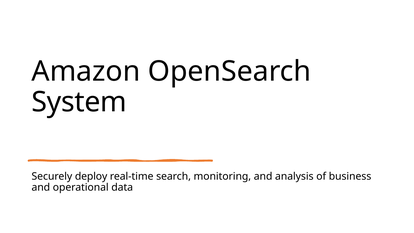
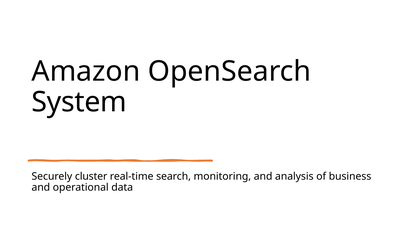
deploy: deploy -> cluster
